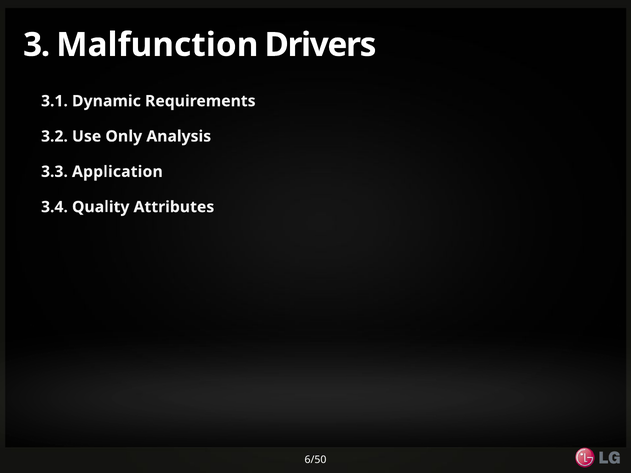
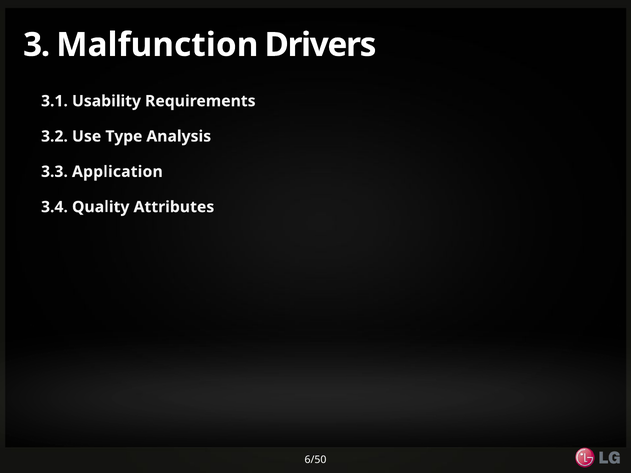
Dynamic: Dynamic -> Usability
Only: Only -> Type
